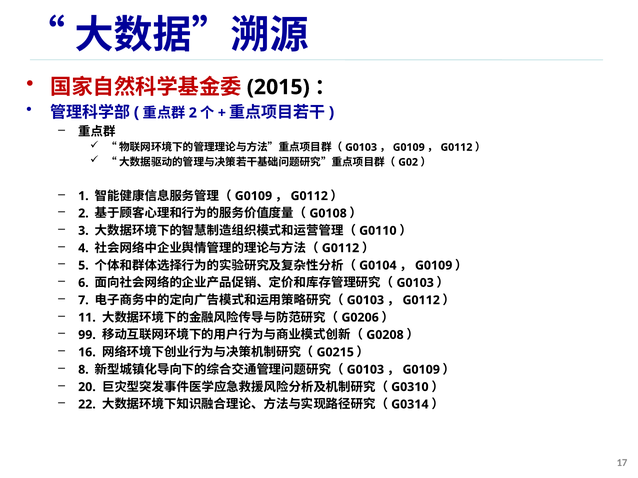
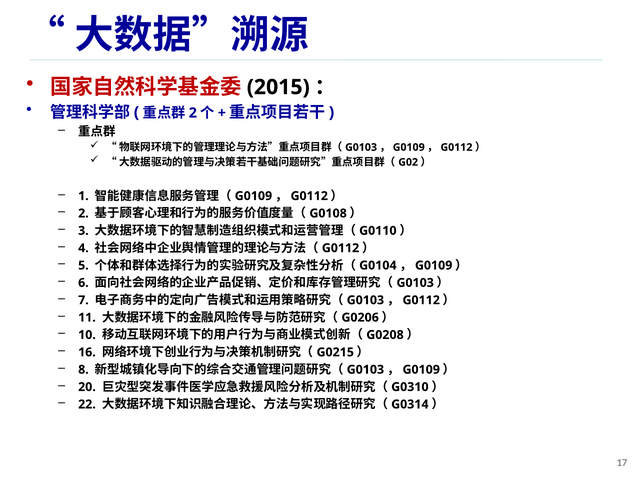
99: 99 -> 10
